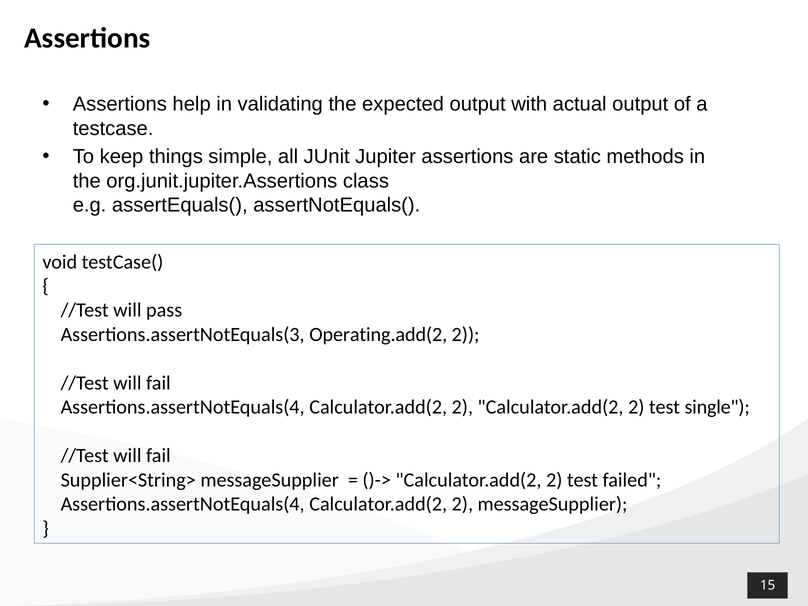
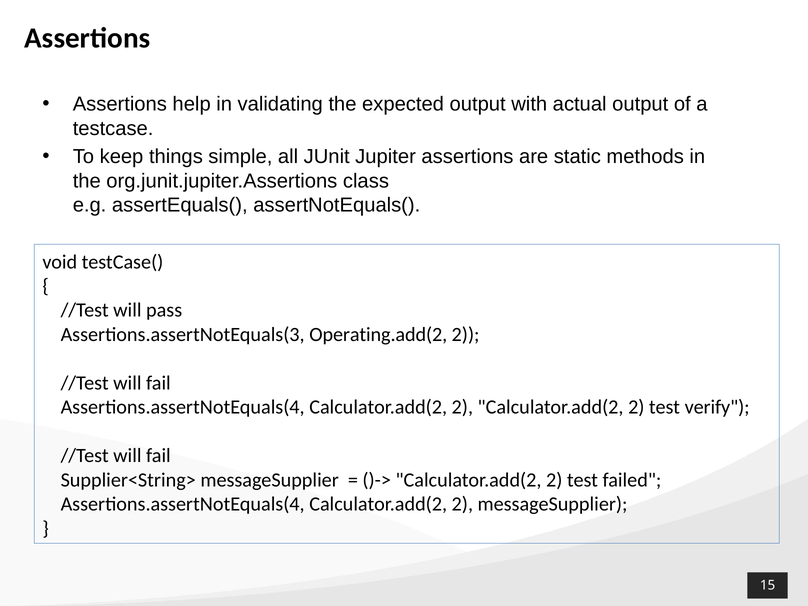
single: single -> verify
